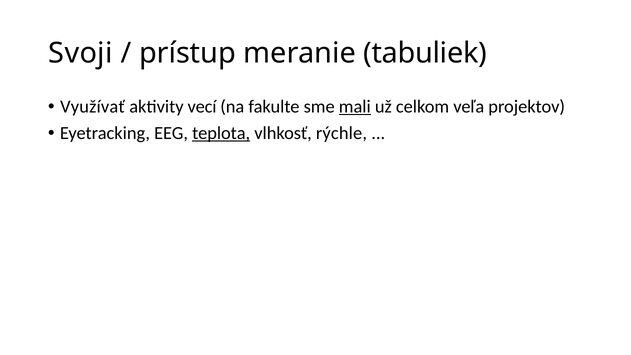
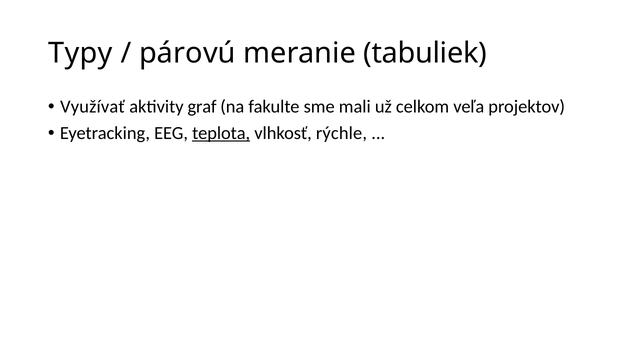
Svoji: Svoji -> Typy
prístup: prístup -> párovú
vecí: vecí -> graf
mali underline: present -> none
